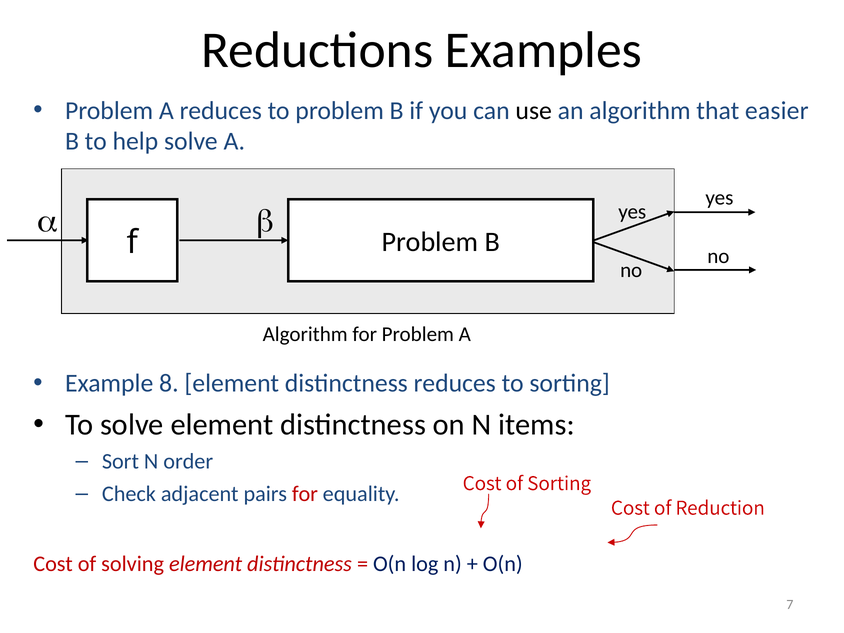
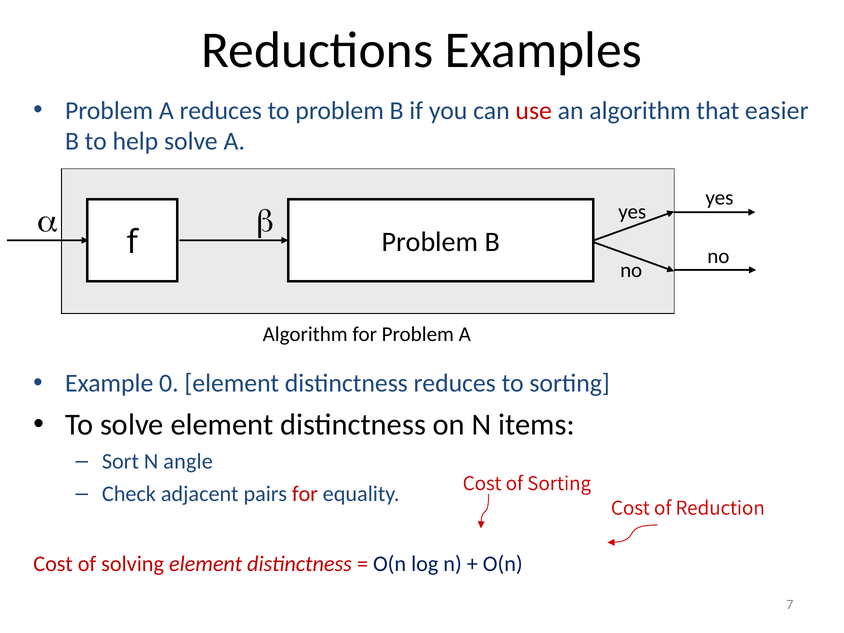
use colour: black -> red
8: 8 -> 0
order: order -> angle
